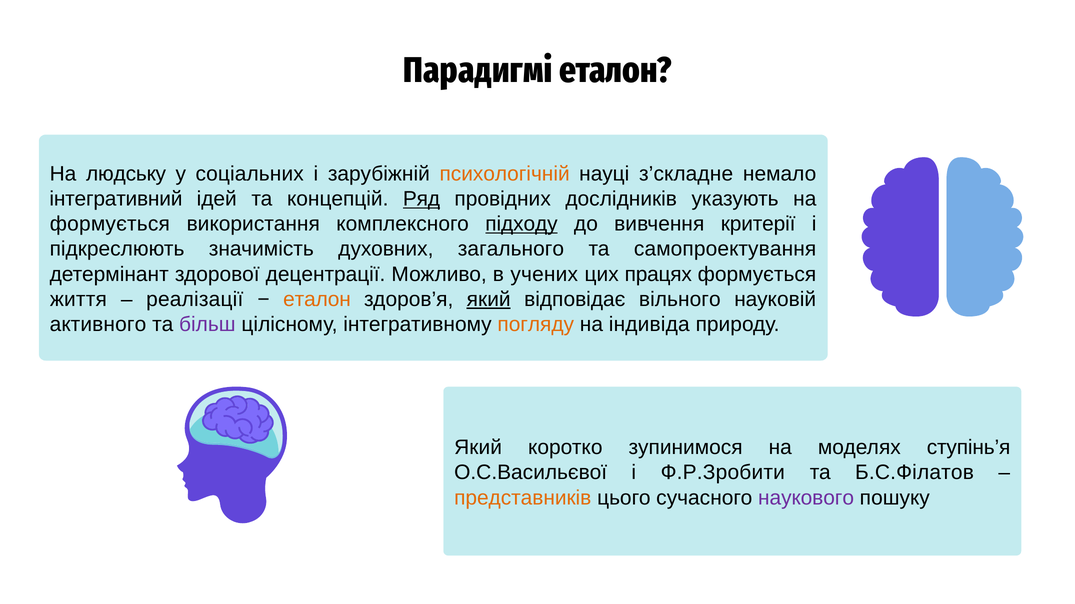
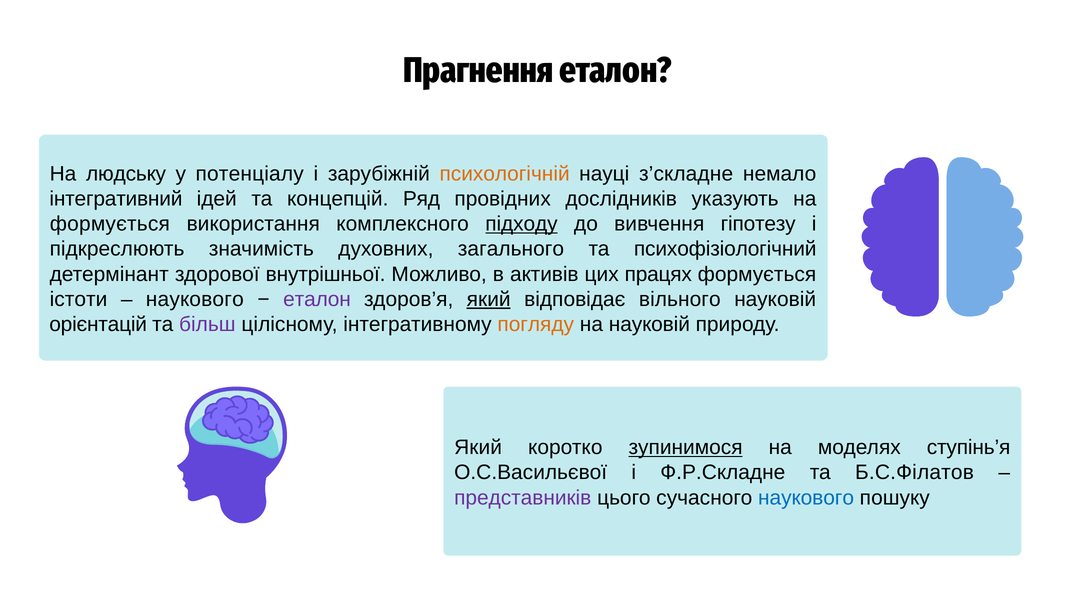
Парадигмі: Парадигмі -> Прагнення
соціальних: соціальних -> потенціалу
Ряд underline: present -> none
критерії: критерії -> гіпотезу
самопроектування: самопроектування -> психофізіологічний
децентрації: децентрації -> внутрішньої
учених: учених -> активів
життя: життя -> істоти
реалізації at (195, 300): реалізації -> наукового
еталон at (317, 300) colour: orange -> purple
активного: активного -> орієнтацій
на індивіда: індивіда -> науковій
зупинимося underline: none -> present
Ф.Р.Зробити: Ф.Р.Зробити -> Ф.Р.Складне
представників colour: orange -> purple
наукового at (806, 498) colour: purple -> blue
